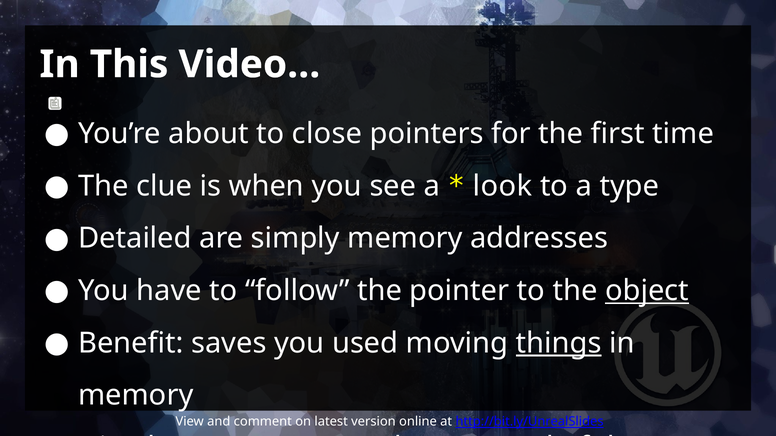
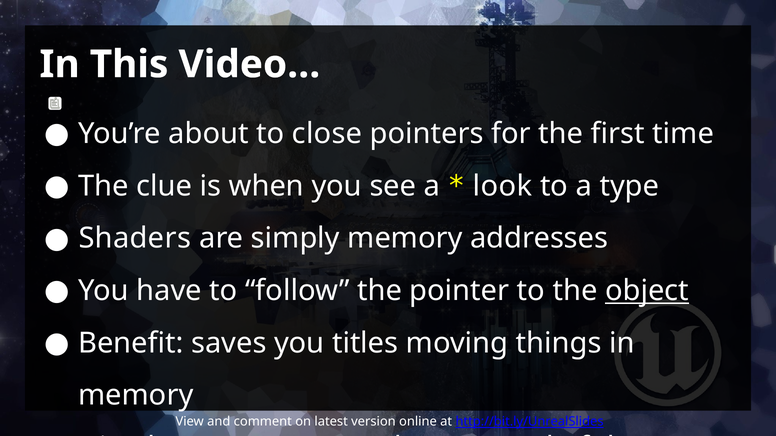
Detailed: Detailed -> Shaders
used: used -> titles
things underline: present -> none
